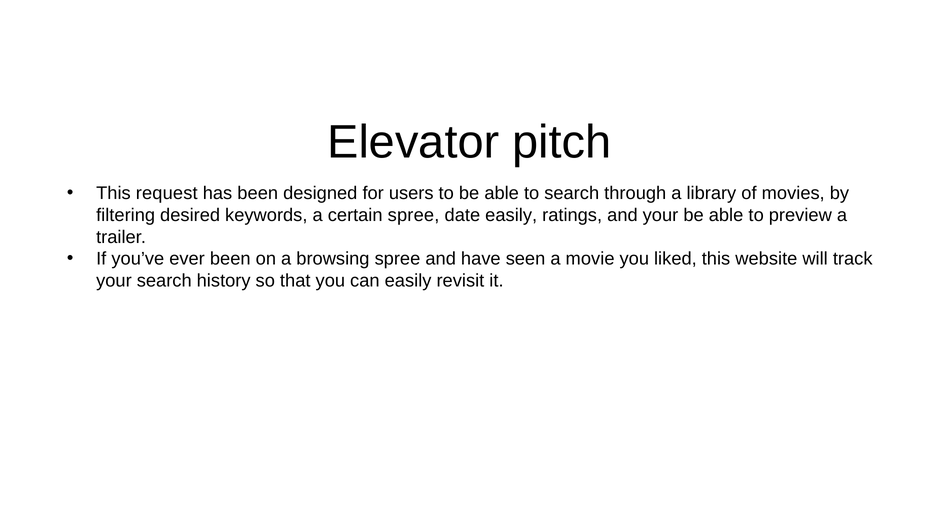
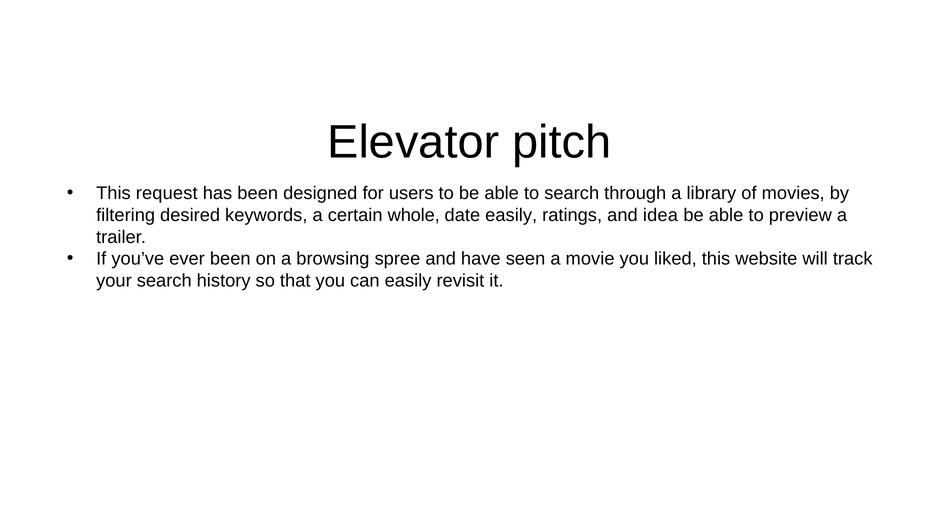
certain spree: spree -> whole
and your: your -> idea
